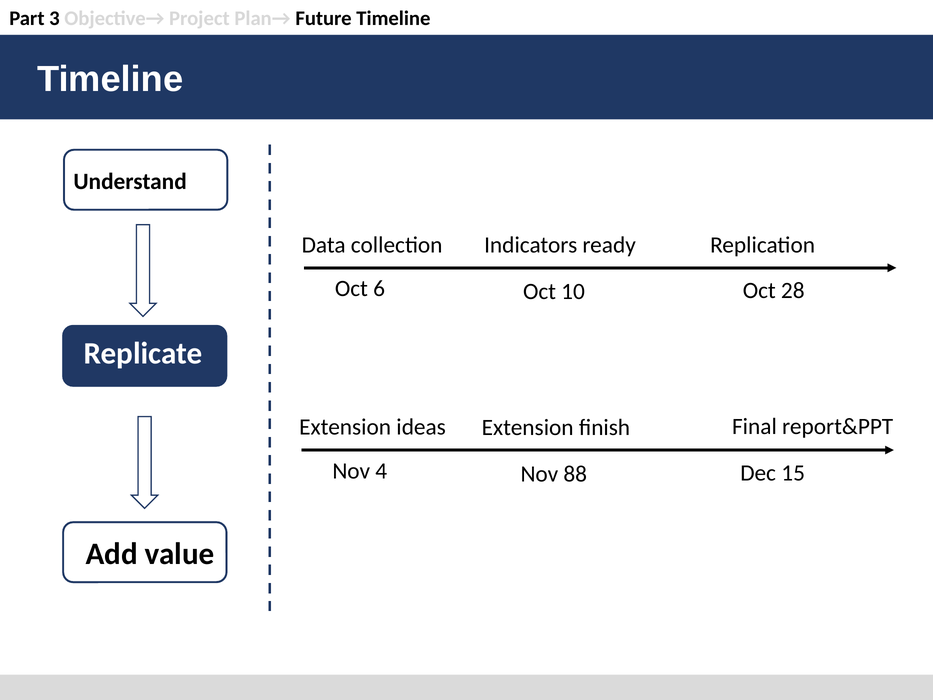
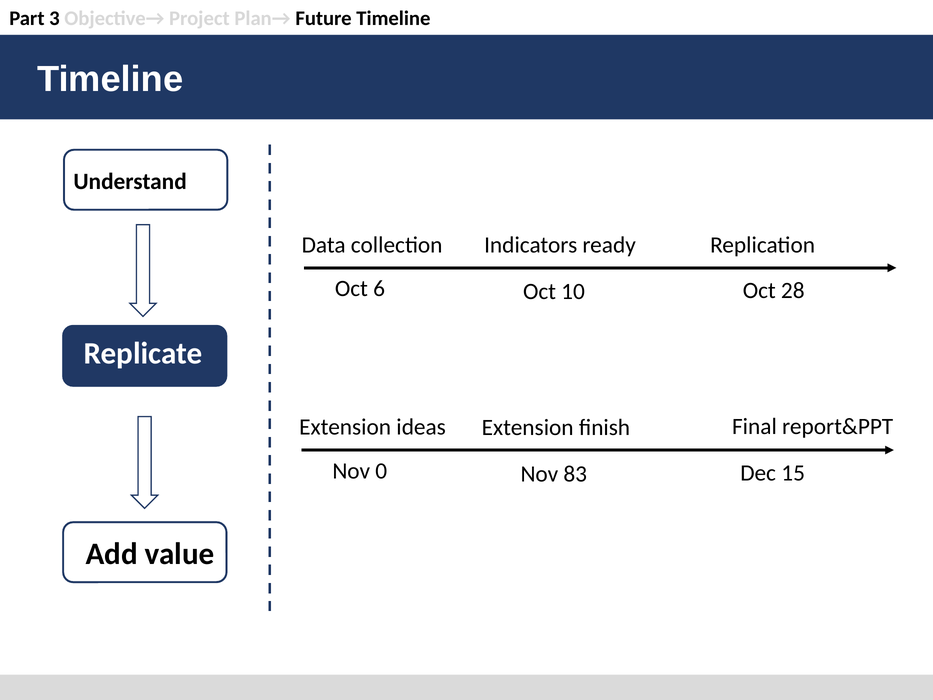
4: 4 -> 0
88: 88 -> 83
